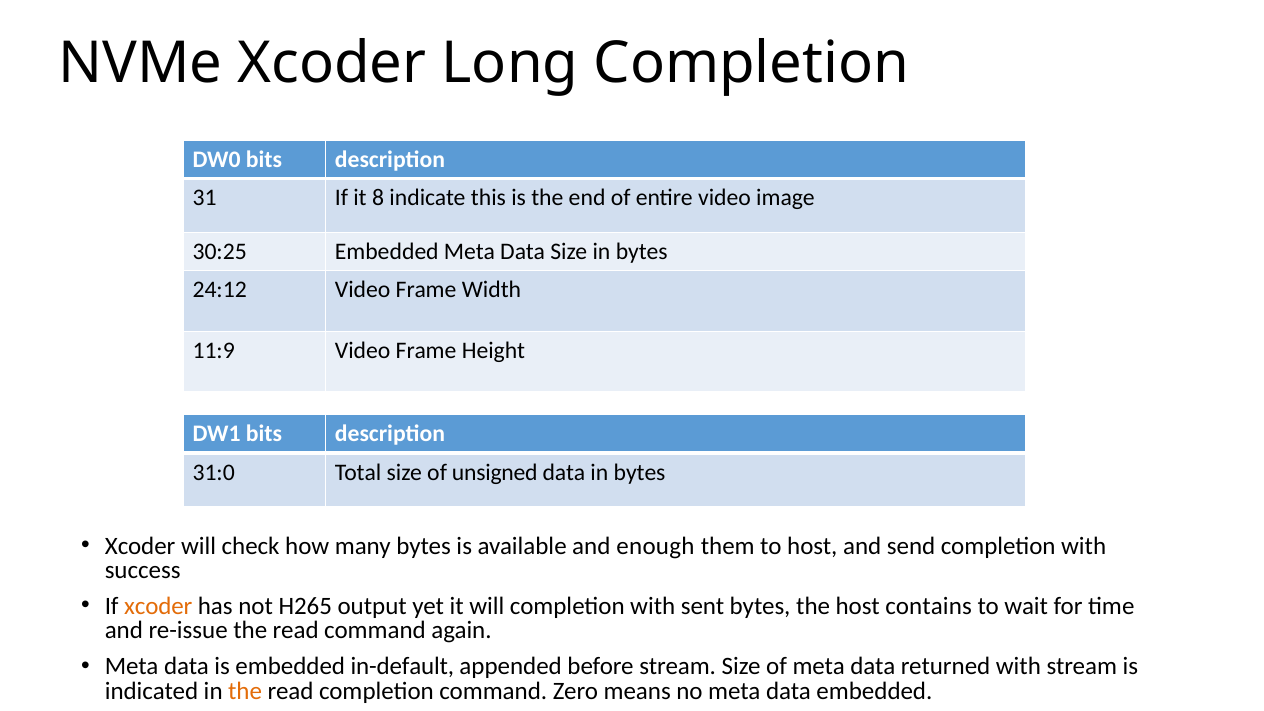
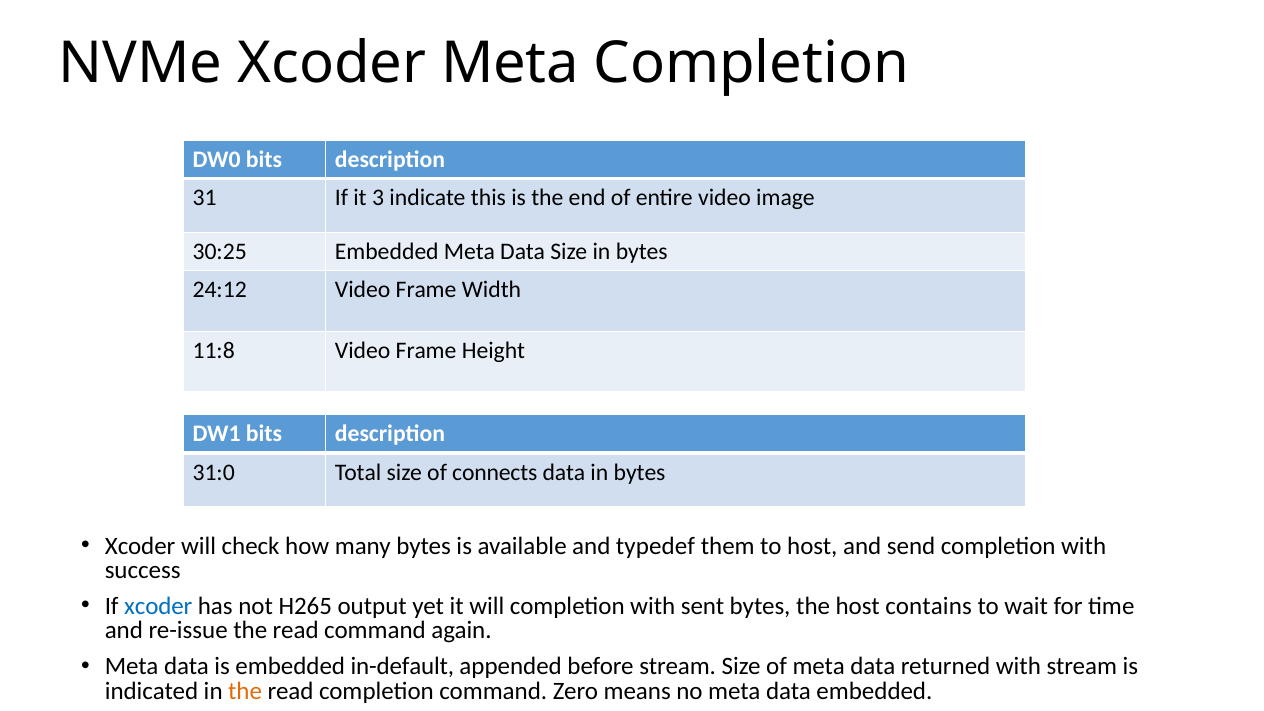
Xcoder Long: Long -> Meta
8: 8 -> 3
11:9: 11:9 -> 11:8
unsigned: unsigned -> connects
enough: enough -> typedef
xcoder at (158, 606) colour: orange -> blue
